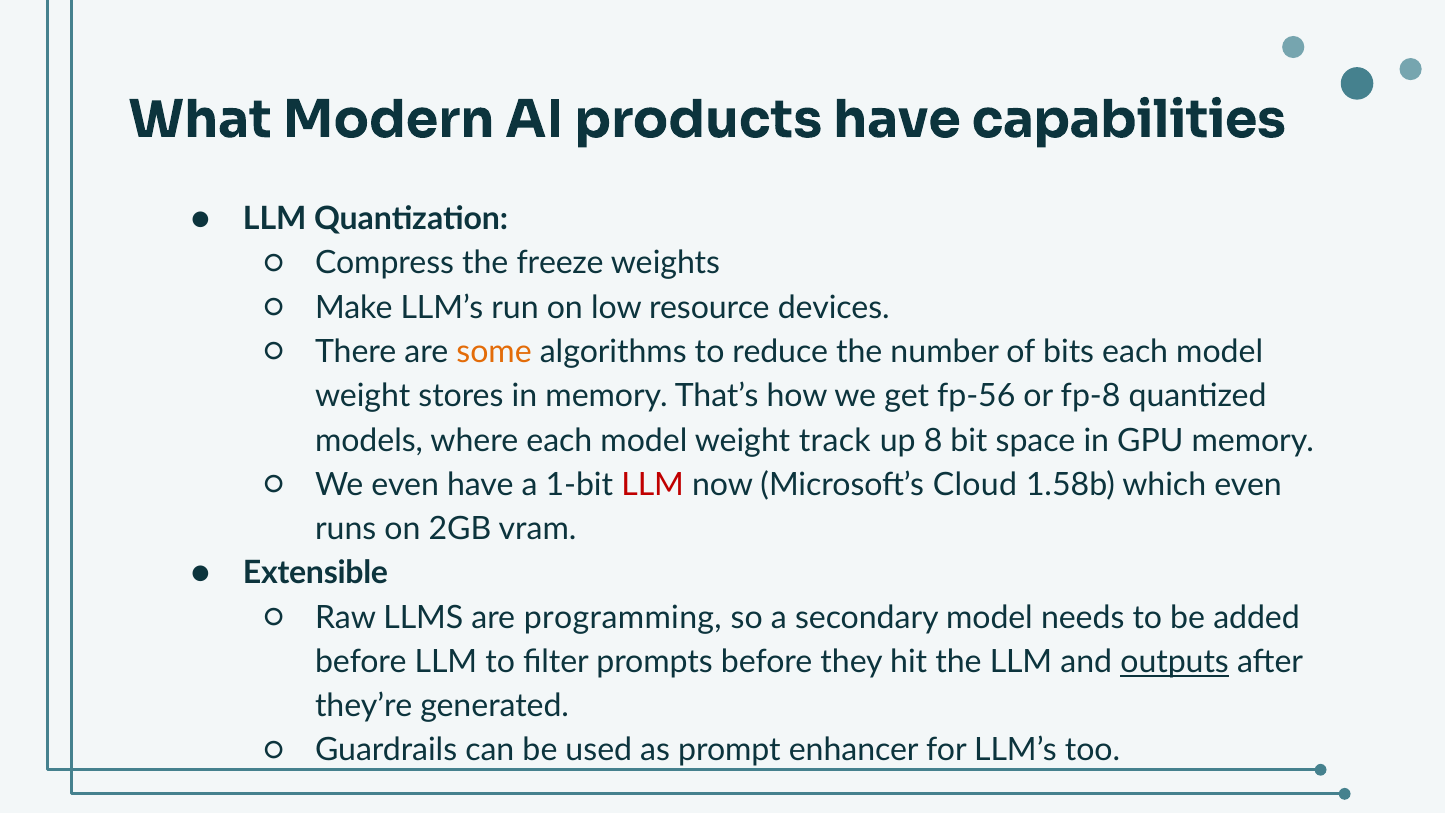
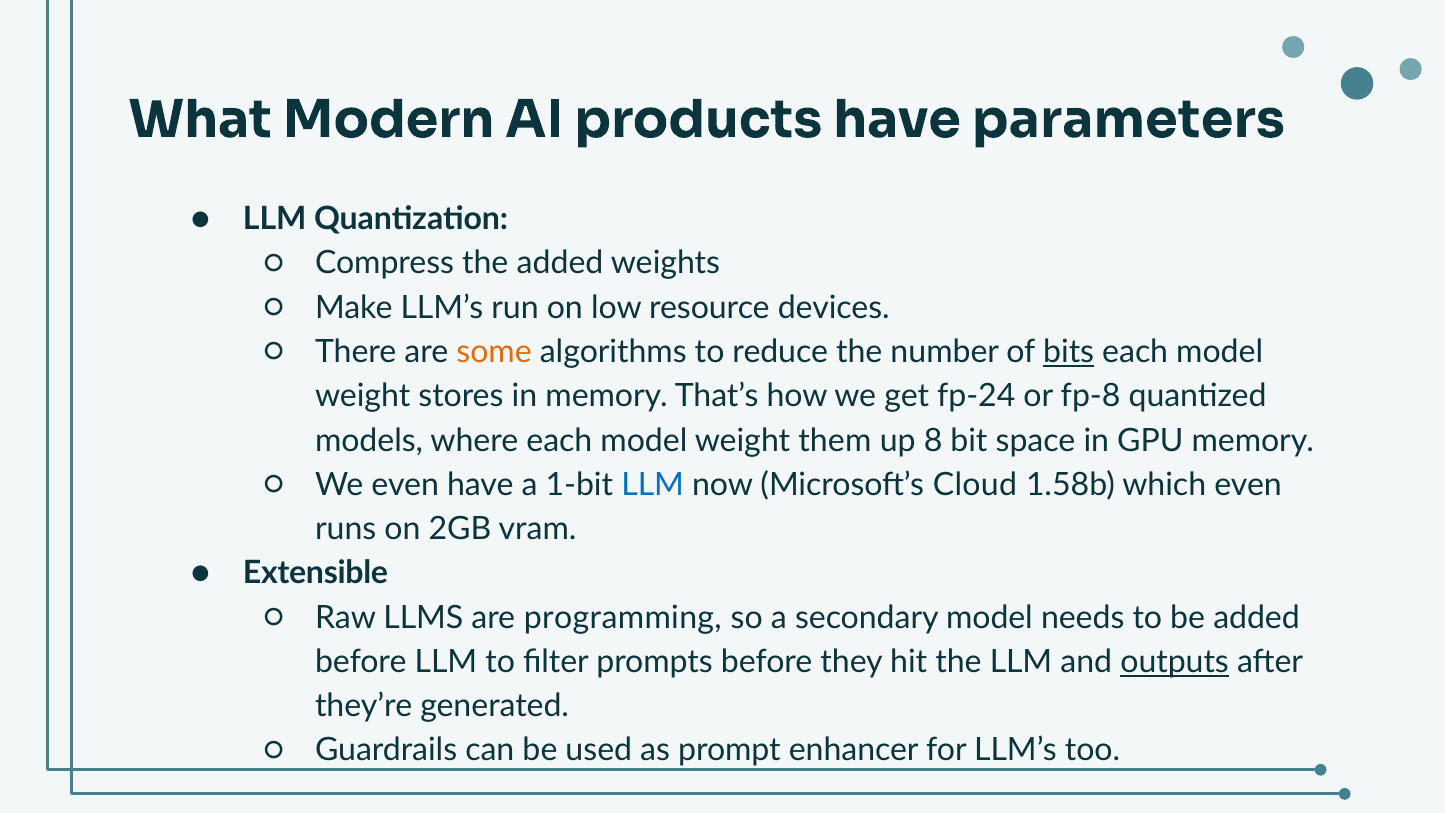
capabilities: capabilities -> parameters
the freeze: freeze -> added
bits underline: none -> present
fp-56: fp-56 -> fp-24
track: track -> them
LLM at (653, 485) colour: red -> blue
